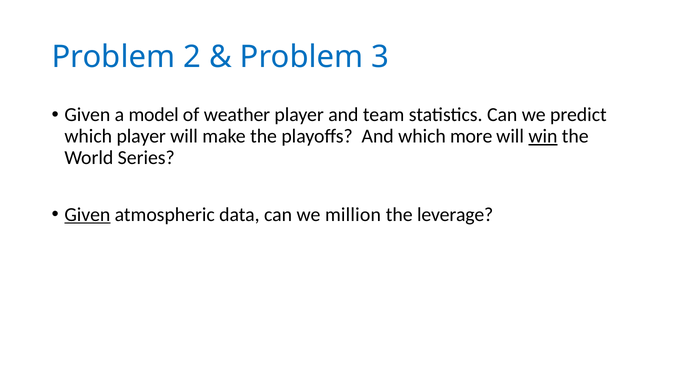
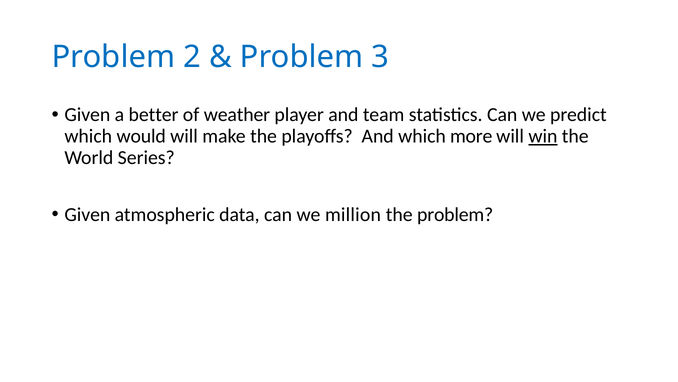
model: model -> better
which player: player -> would
Given at (87, 214) underline: present -> none
the leverage: leverage -> problem
